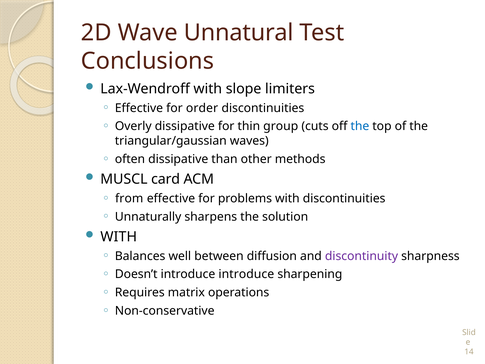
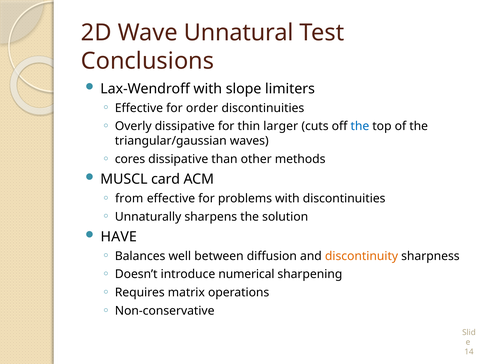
group: group -> larger
often: often -> cores
WITH at (119, 237): WITH -> HAVE
discontinuity colour: purple -> orange
introduce introduce: introduce -> numerical
